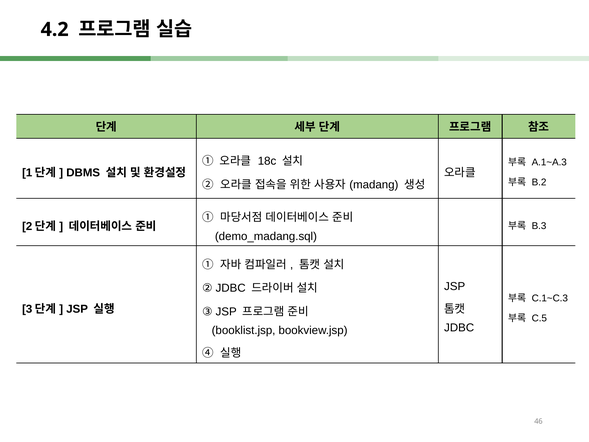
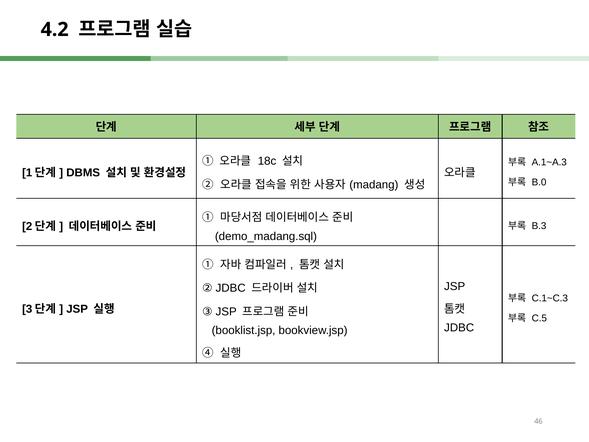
B.2: B.2 -> B.0
